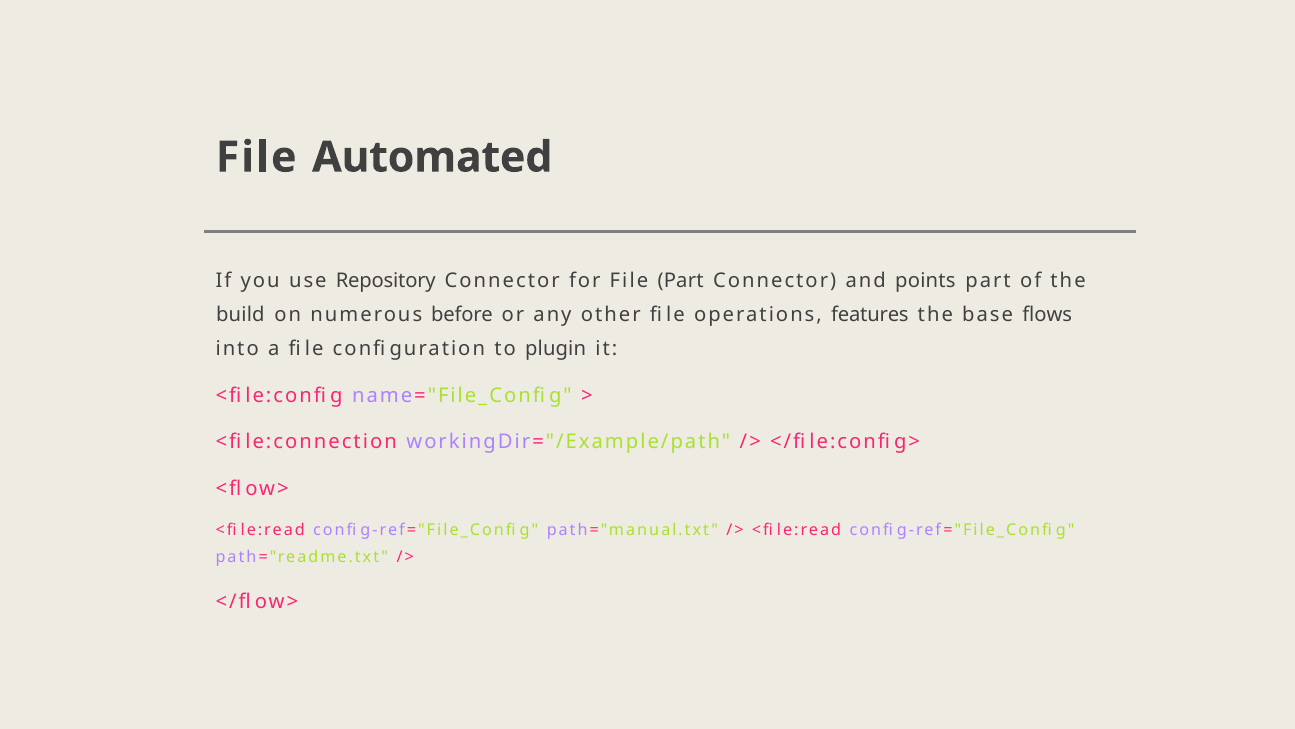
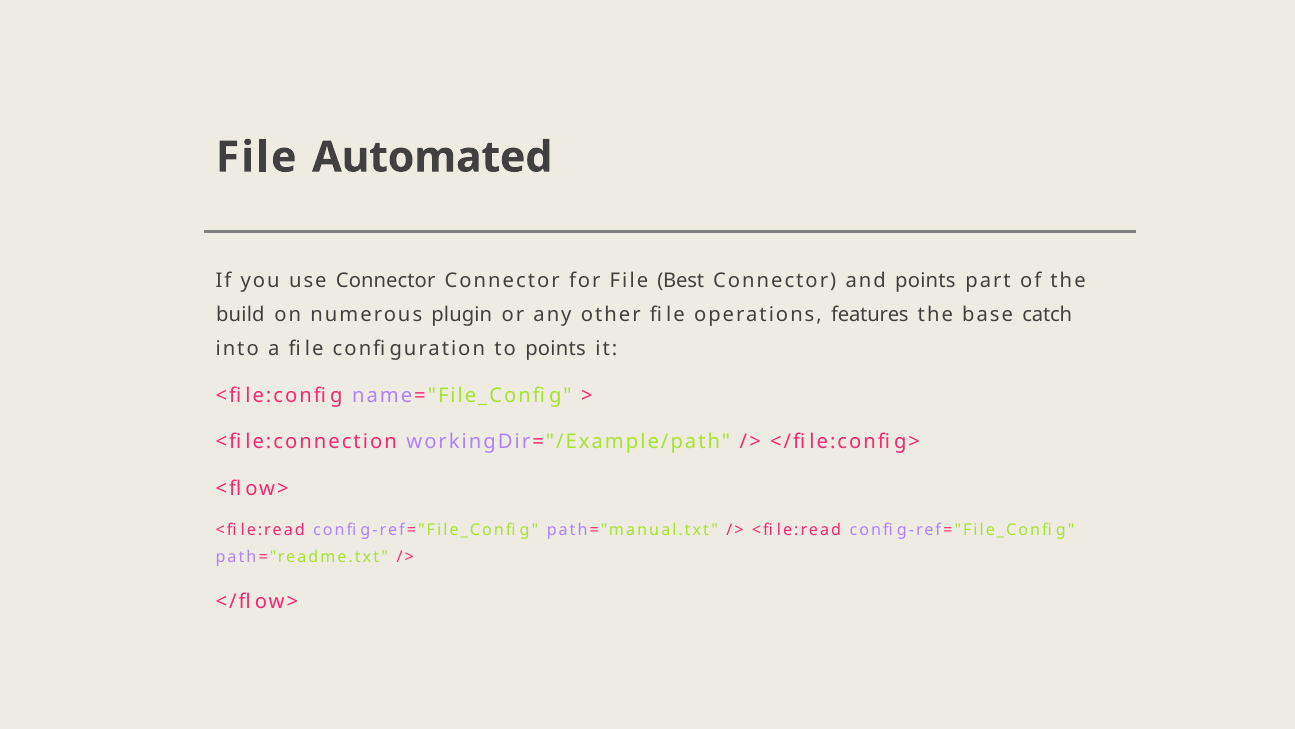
use Repository: Repository -> Connector
File Part: Part -> Best
before: before -> plugin
flows: flows -> catch
to plugin: plugin -> points
